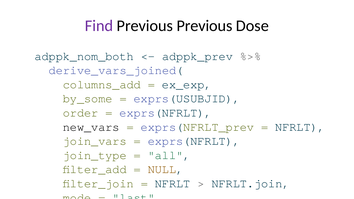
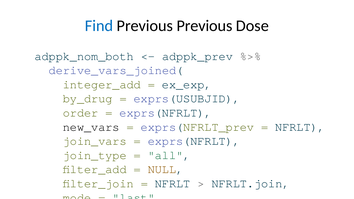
Find colour: purple -> blue
columns_add: columns_add -> integer_add
by_some: by_some -> by_drug
